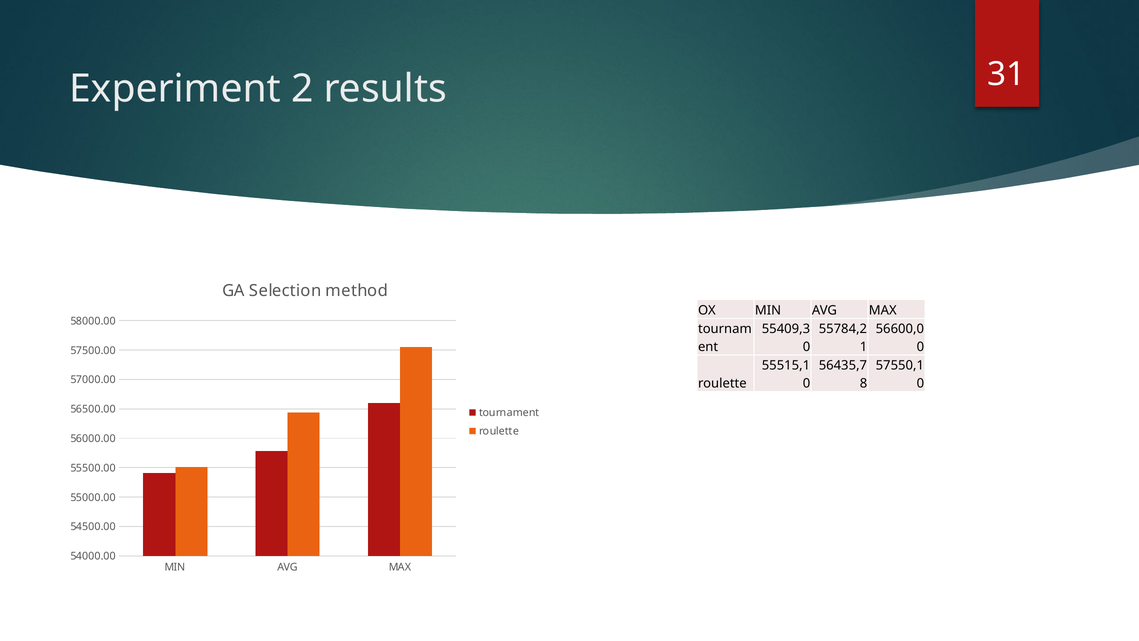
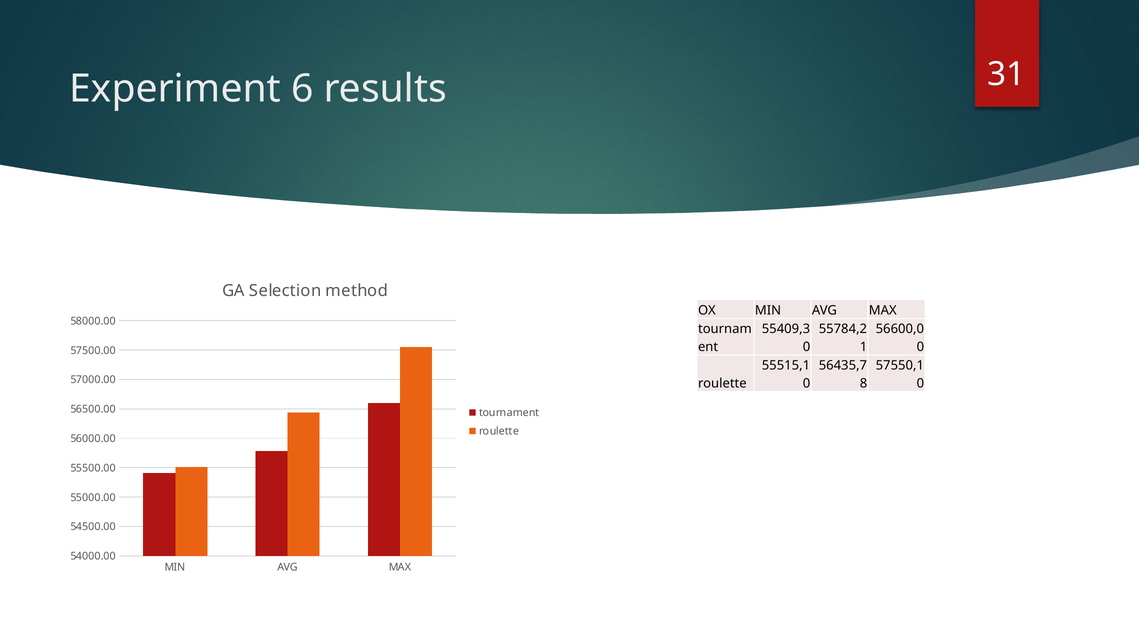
2: 2 -> 6
